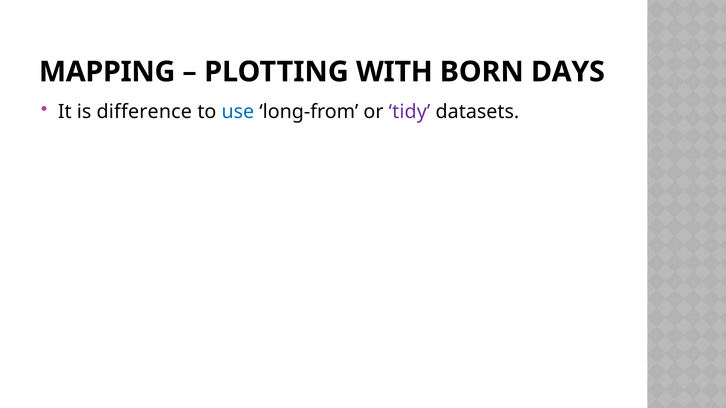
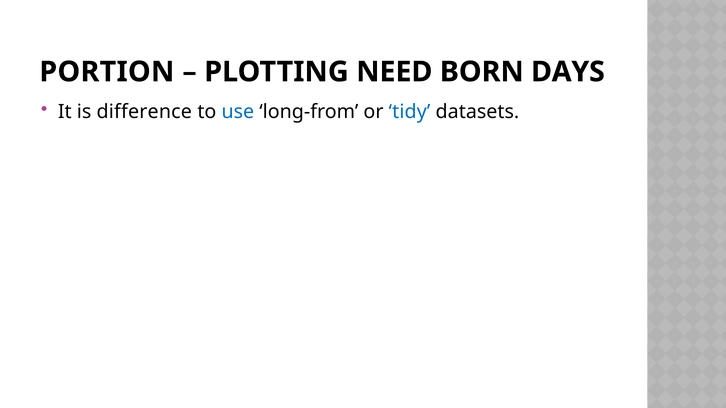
MAPPING: MAPPING -> PORTION
WITH: WITH -> NEED
tidy colour: purple -> blue
